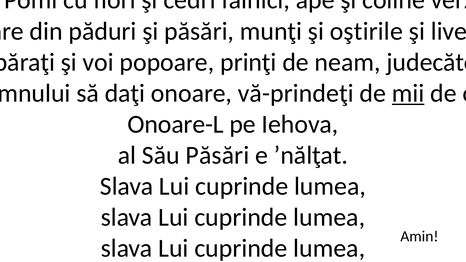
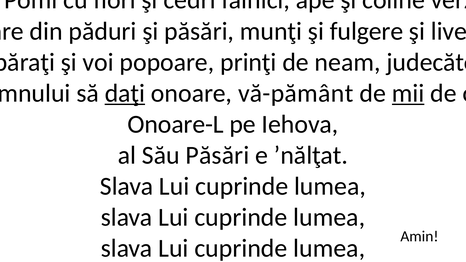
oştirile: oştirile -> fulgere
daţi underline: none -> present
vă-prindeţi: vă-prindeţi -> vă-pământ
